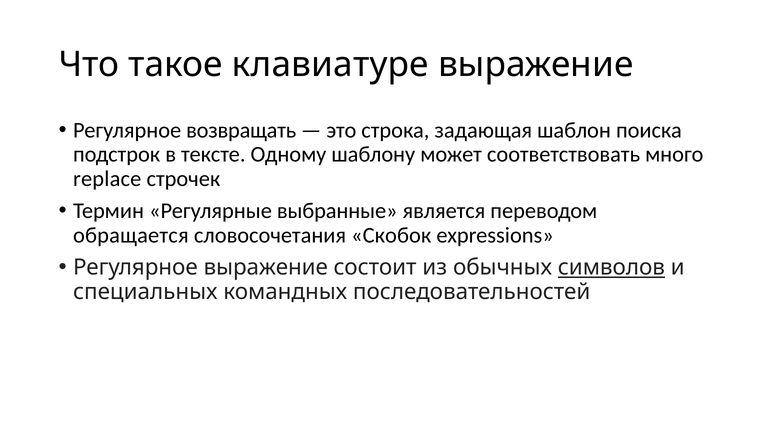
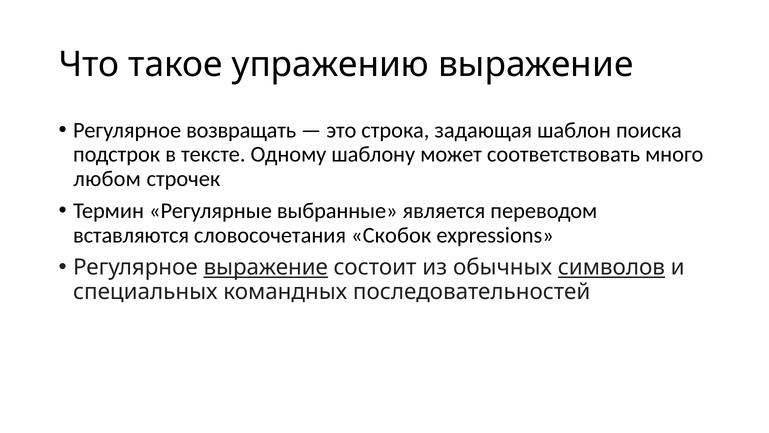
клавиатуре: клавиатуре -> упражению
replace: replace -> любом
обращается: обращается -> вставляются
выражение at (266, 267) underline: none -> present
